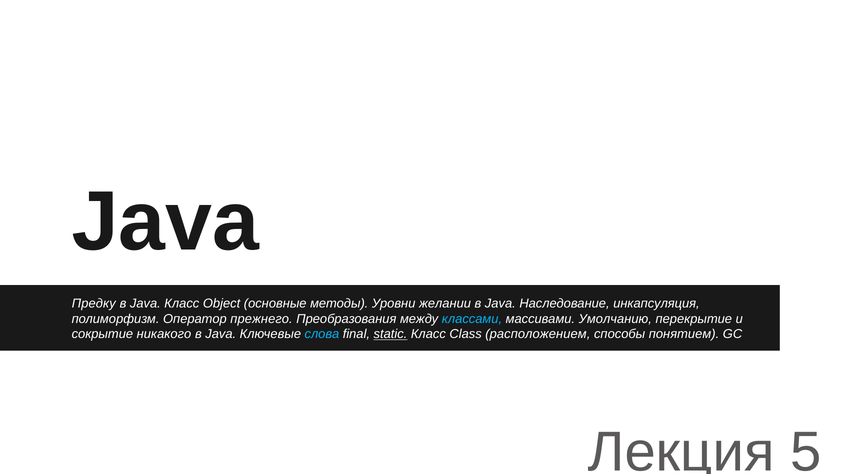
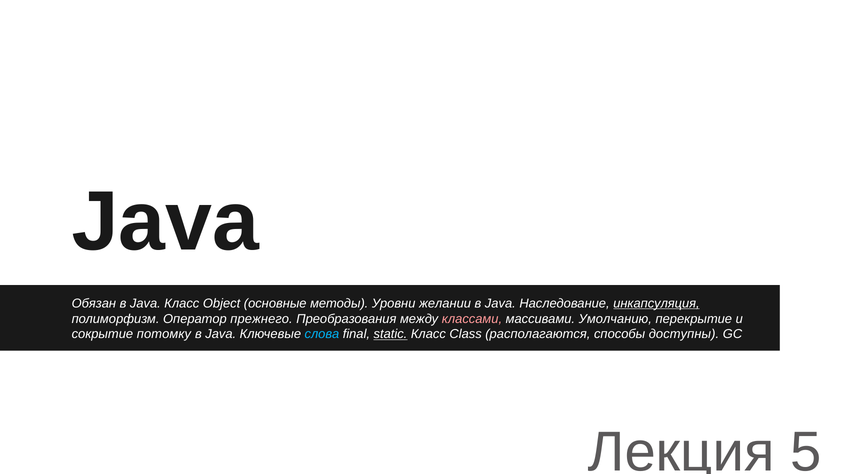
Предку: Предку -> Обязан
инкапсуляция underline: none -> present
классами colour: light blue -> pink
никакого: никакого -> потомку
расположением: расположением -> располагаются
понятием: понятием -> доступны
